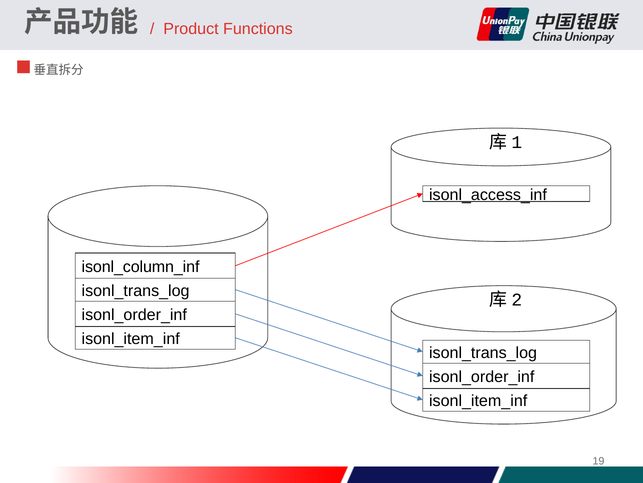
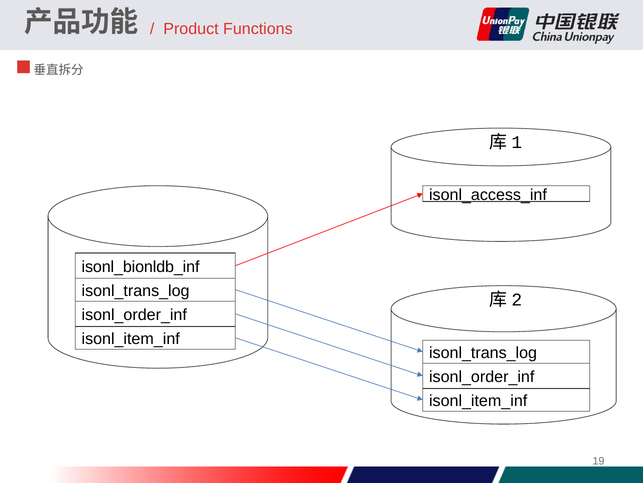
isonl_column_inf: isonl_column_inf -> isonl_bionldb_inf
